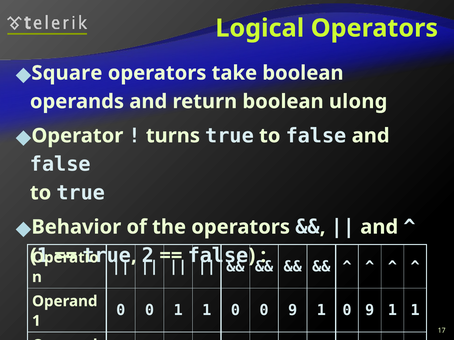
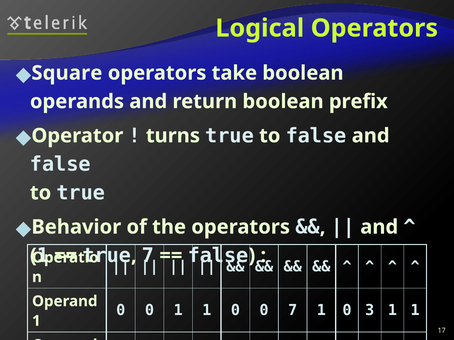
ulong: ulong -> prefix
2 at (148, 256): 2 -> 7
0 0 9: 9 -> 7
1 0 9: 9 -> 3
